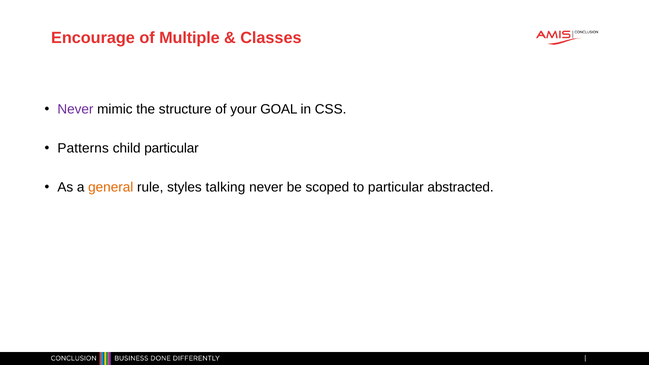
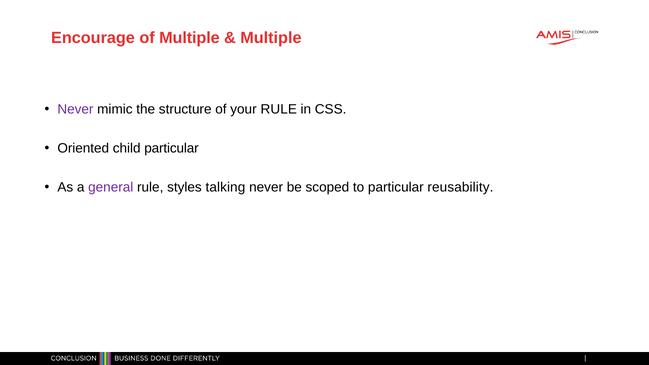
Classes at (271, 38): Classes -> Multiple
your GOAL: GOAL -> RULE
Patterns: Patterns -> Oriented
general colour: orange -> purple
abstracted: abstracted -> reusability
